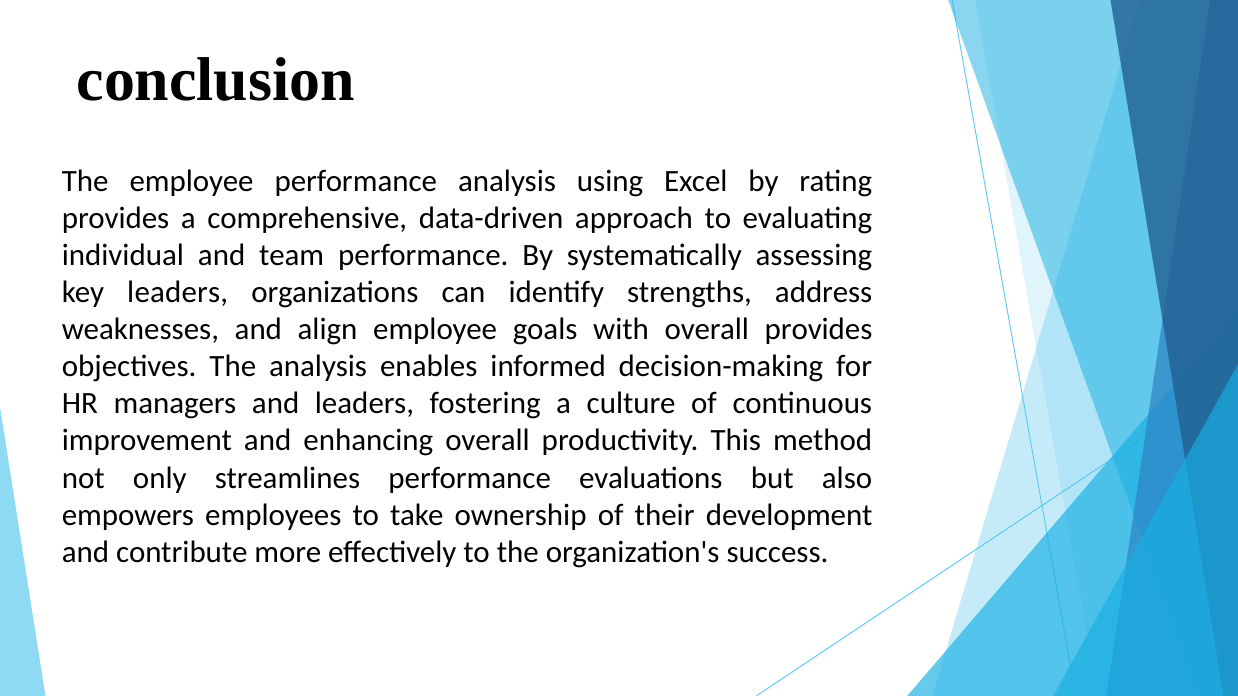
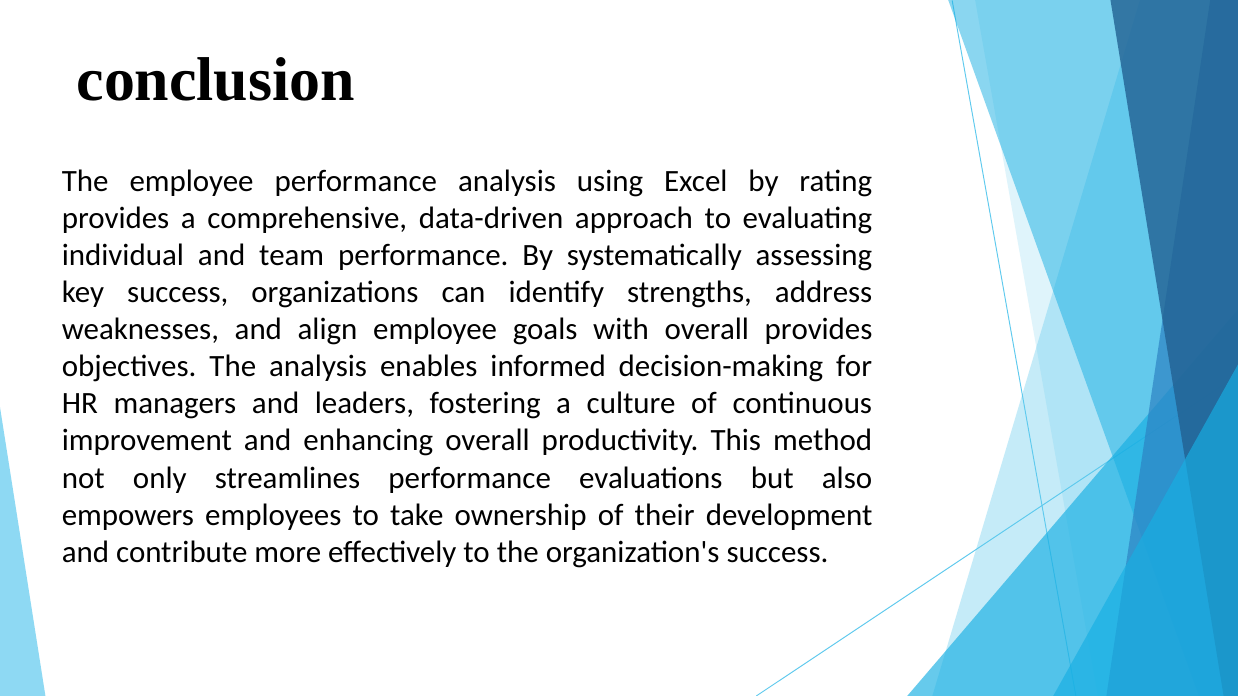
key leaders: leaders -> success
